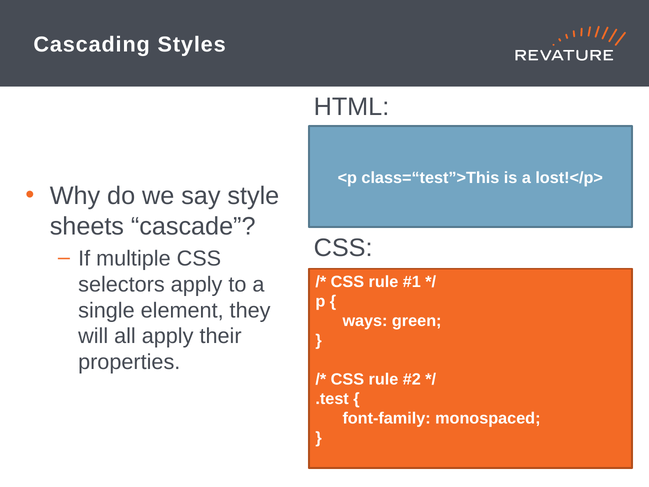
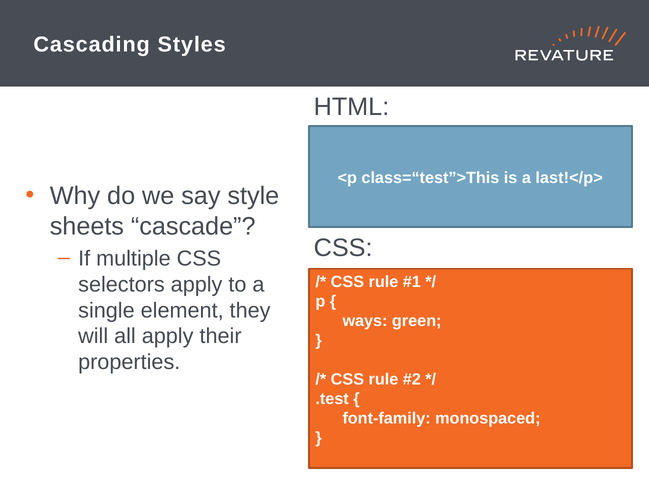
lost!</p>: lost!</p> -> last!</p>
